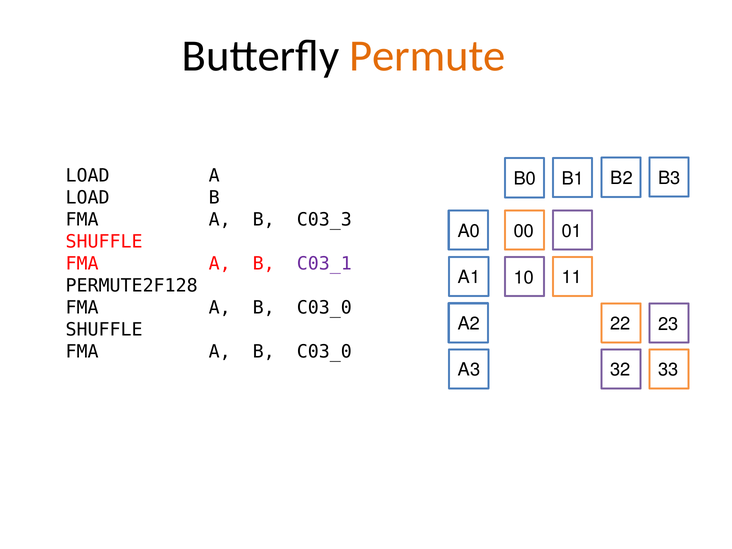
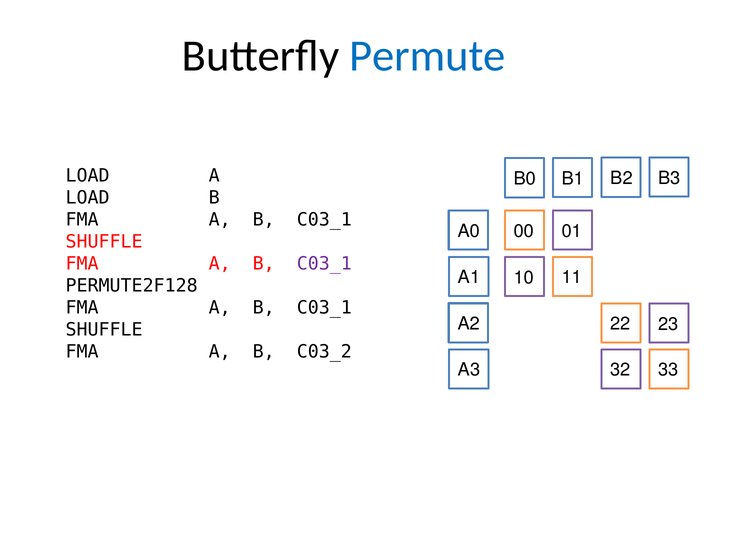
Permute colour: orange -> blue
C03_3 at (324, 220): C03_3 -> C03_1
C03_0 at (324, 308): C03_0 -> C03_1
C03_0 at (324, 352): C03_0 -> C03_2
